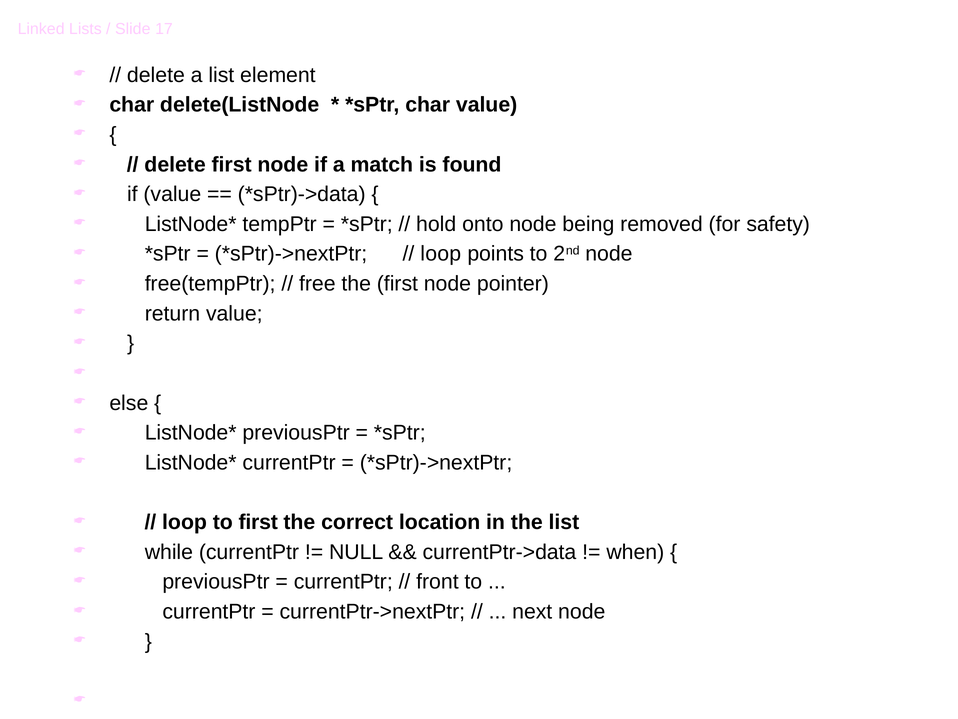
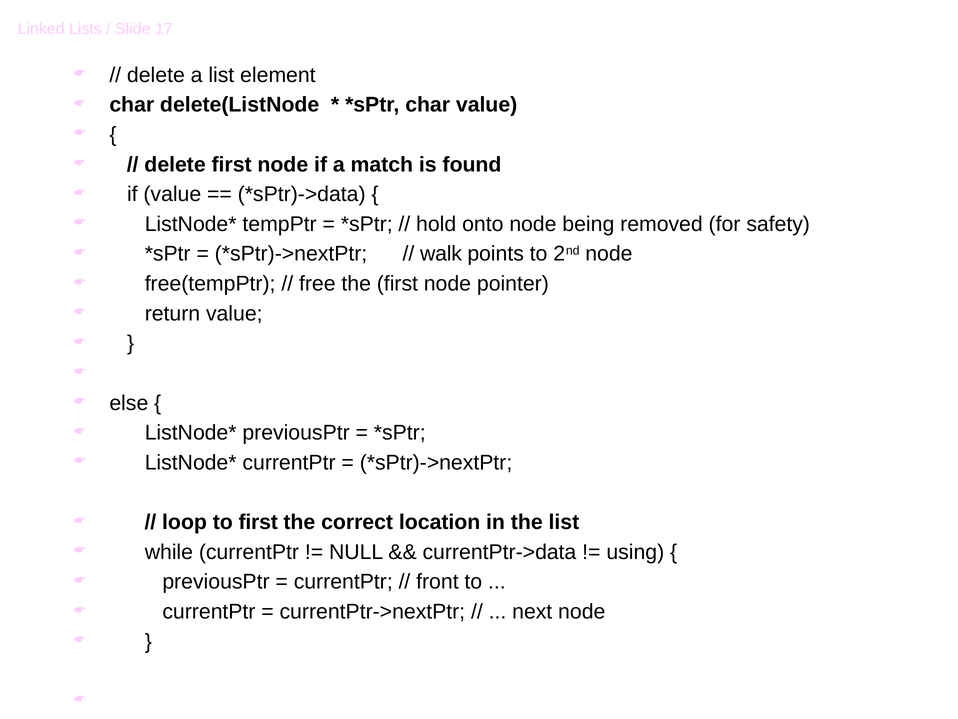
loop at (441, 254): loop -> walk
when: when -> using
